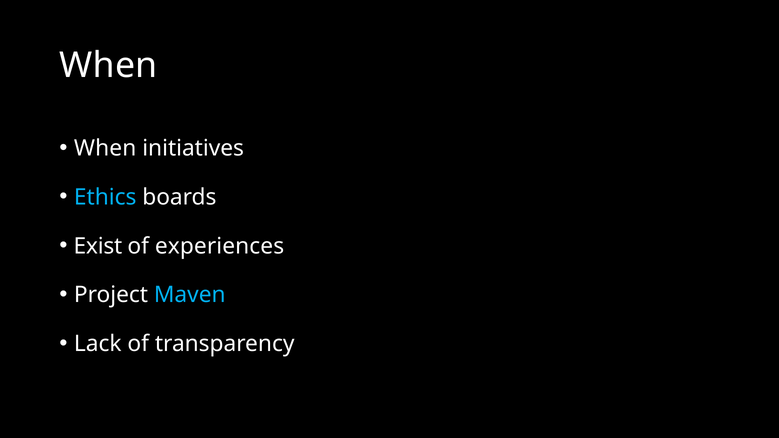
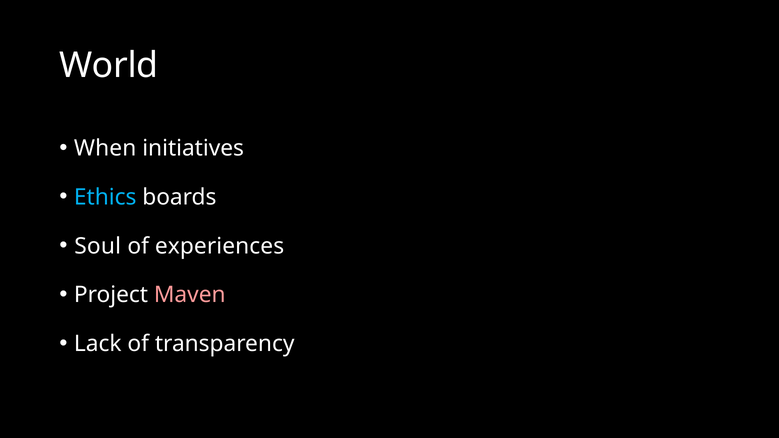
When at (108, 65): When -> World
Exist: Exist -> Soul
Maven colour: light blue -> pink
